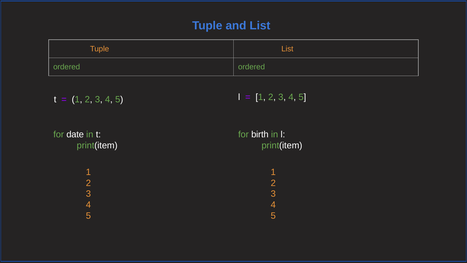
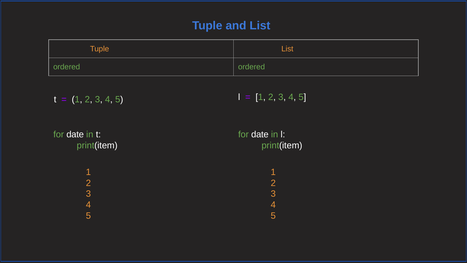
birth at (260, 134): birth -> date
